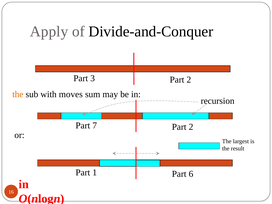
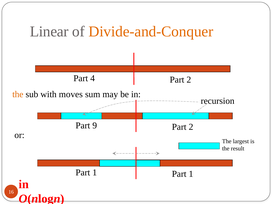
Apply: Apply -> Linear
Divide-and-Conquer colour: black -> orange
3: 3 -> 4
7: 7 -> 9
1 Part 6: 6 -> 1
